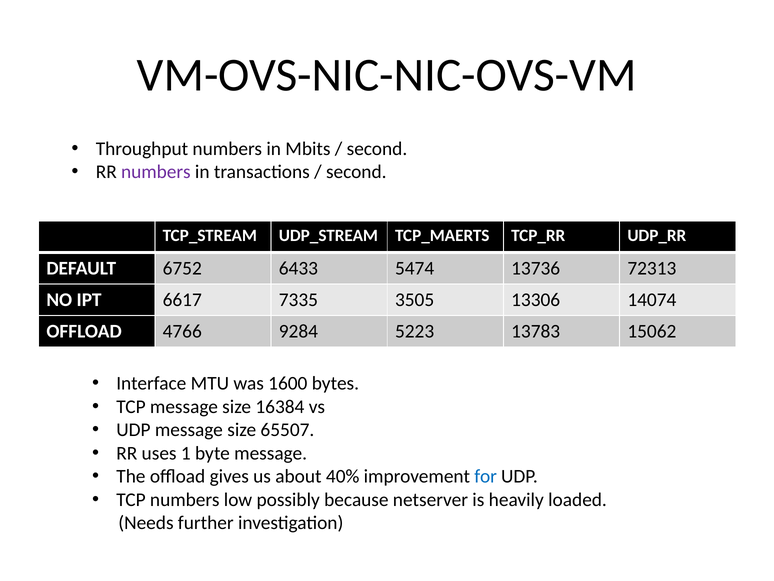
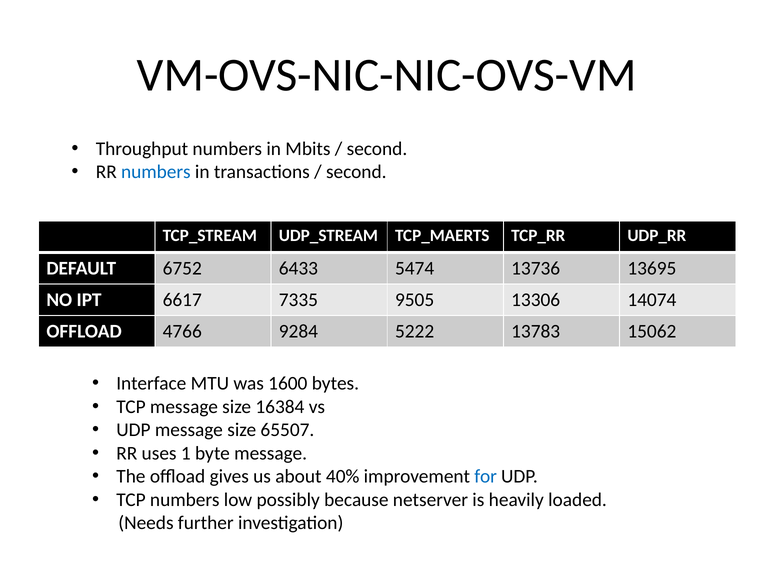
numbers at (156, 172) colour: purple -> blue
72313: 72313 -> 13695
3505: 3505 -> 9505
5223: 5223 -> 5222
